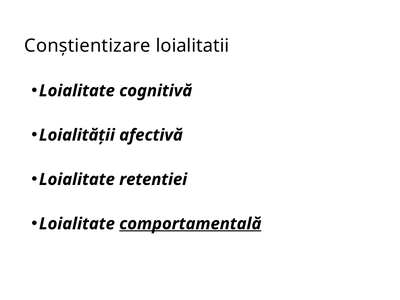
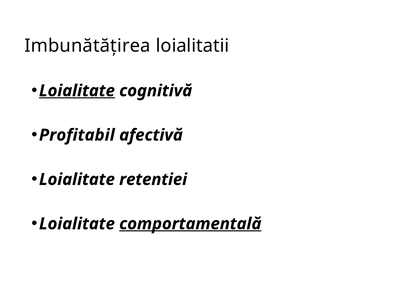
Conștientizare: Conștientizare -> Imbunătățirea
Loialitate at (77, 91) underline: none -> present
Loialității: Loialității -> Profitabil
